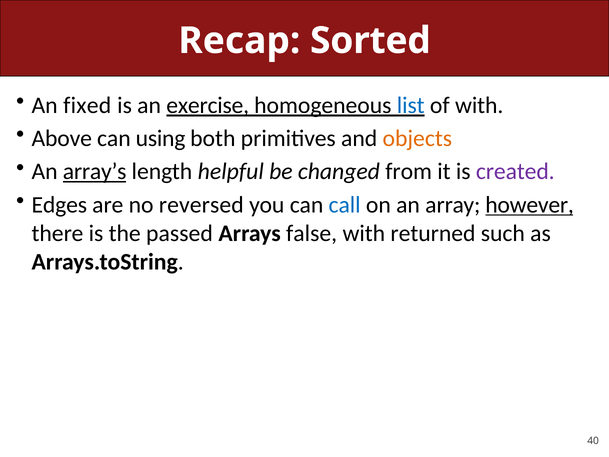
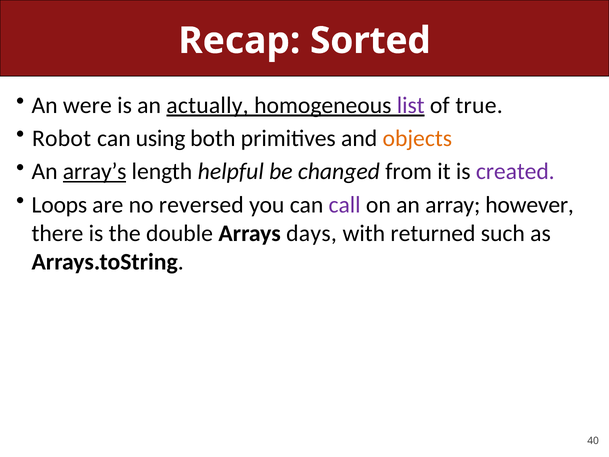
fixed: fixed -> were
exercise: exercise -> actually
list colour: blue -> purple
of with: with -> true
Above: Above -> Robot
Edges: Edges -> Loops
call colour: blue -> purple
however underline: present -> none
passed: passed -> double
false: false -> days
